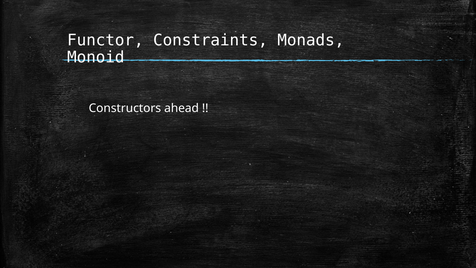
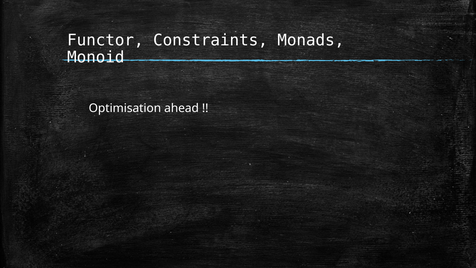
Constructors: Constructors -> Optimisation
